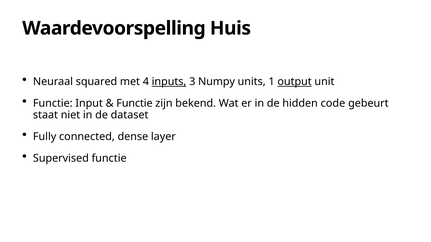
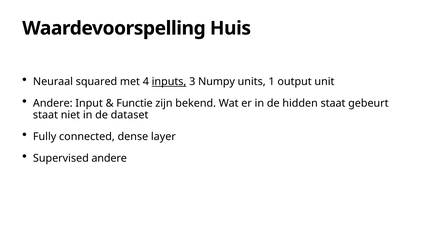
output underline: present -> none
Functie at (53, 103): Functie -> Andere
hidden code: code -> staat
Supervised functie: functie -> andere
